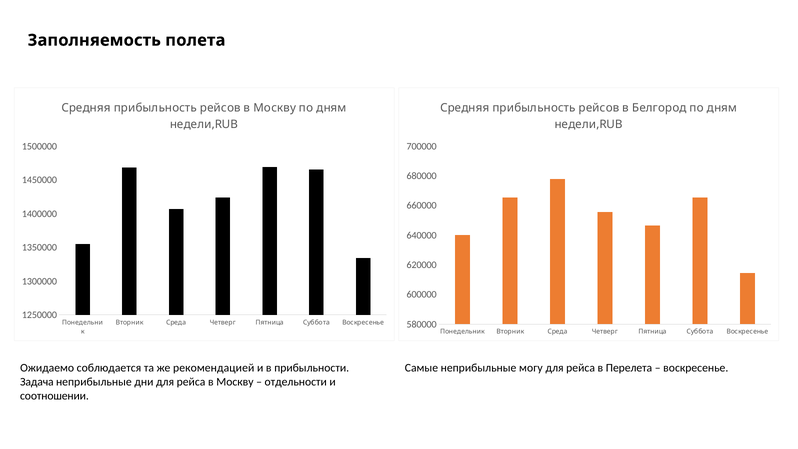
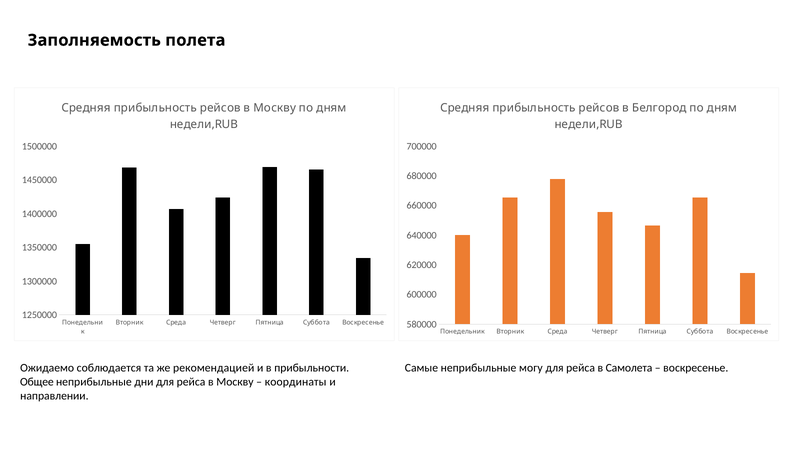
Перелета: Перелета -> Самолета
Задача: Задача -> Общее
отдельности: отдельности -> координаты
соотношении: соотношении -> направлении
